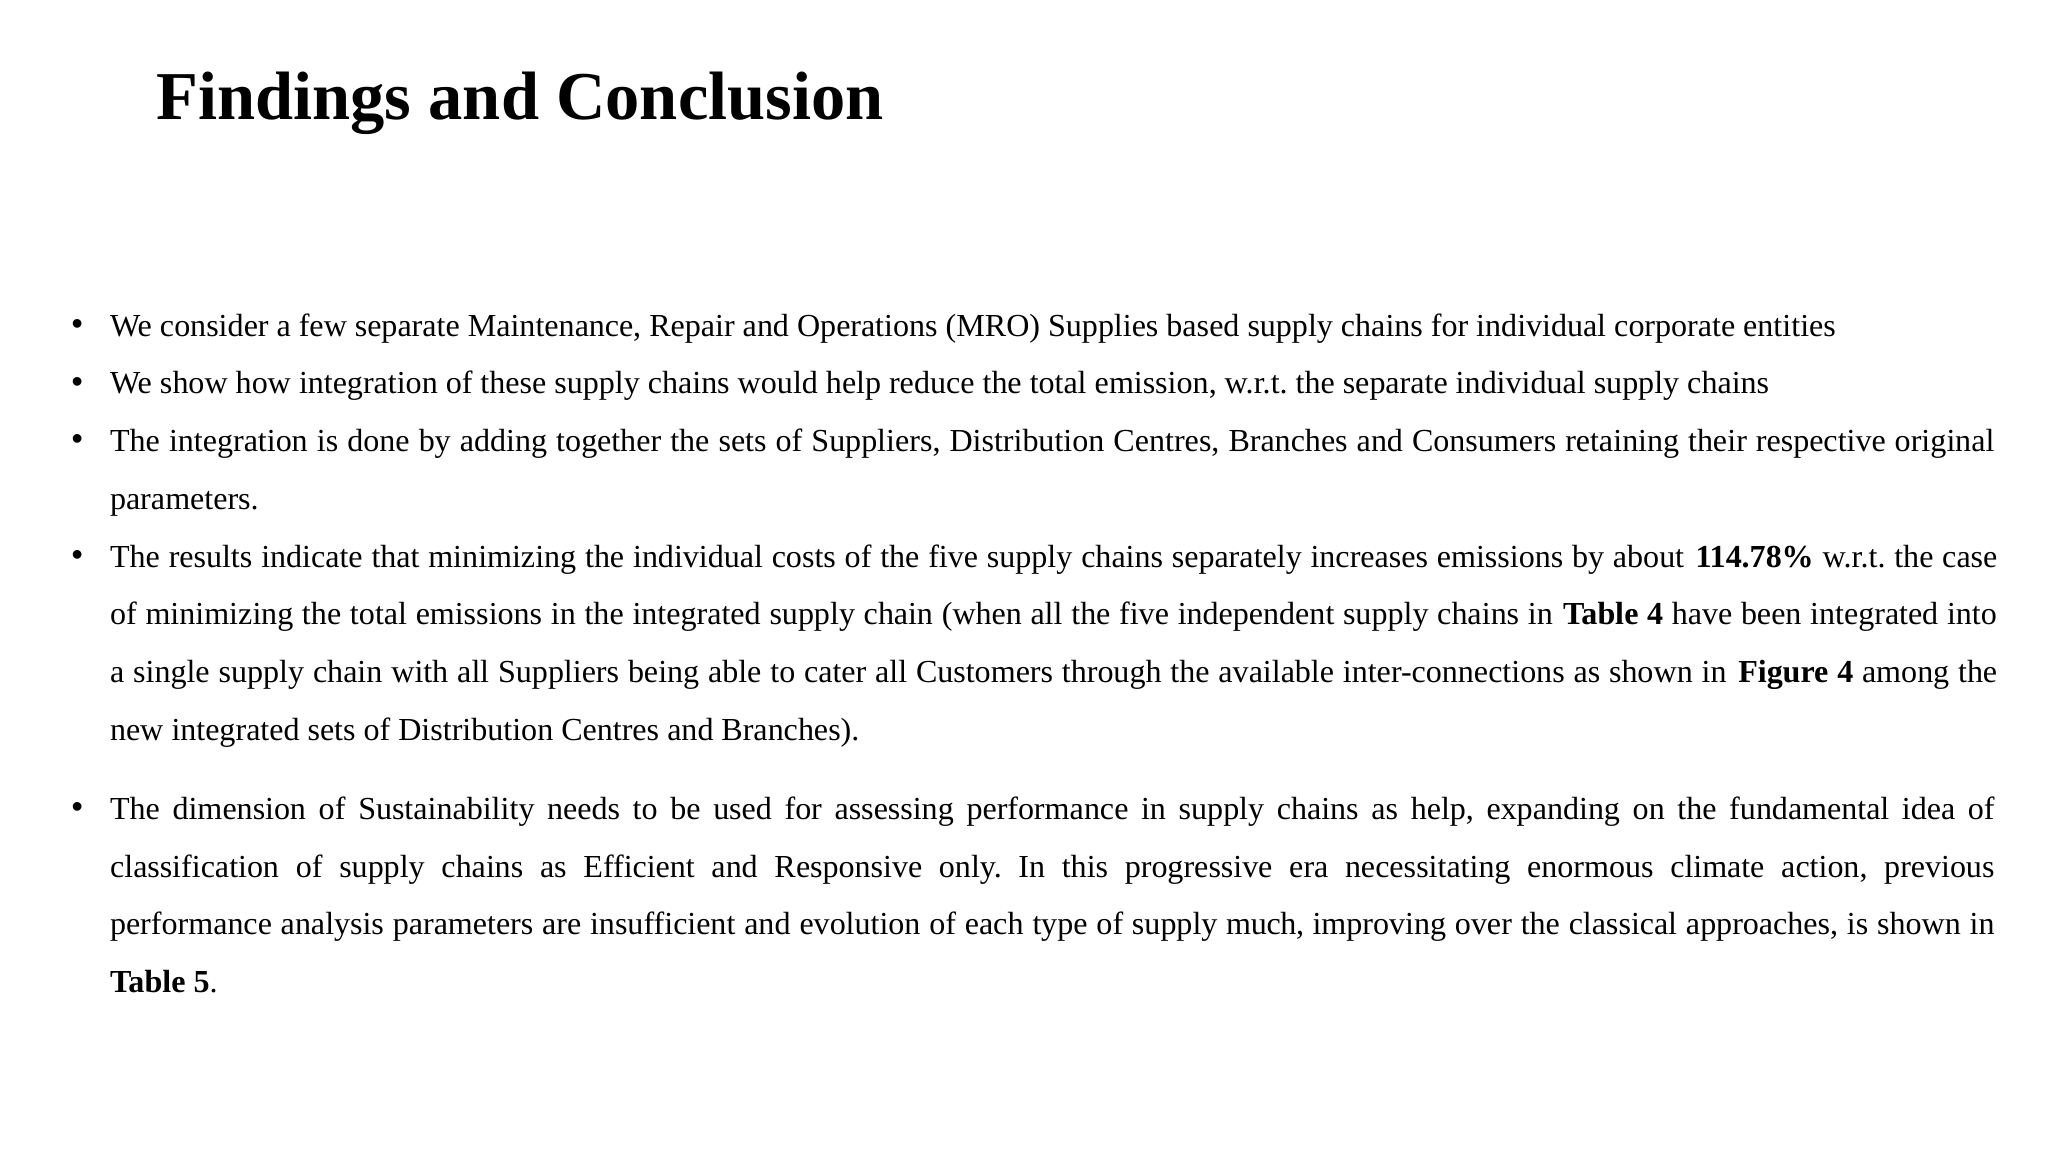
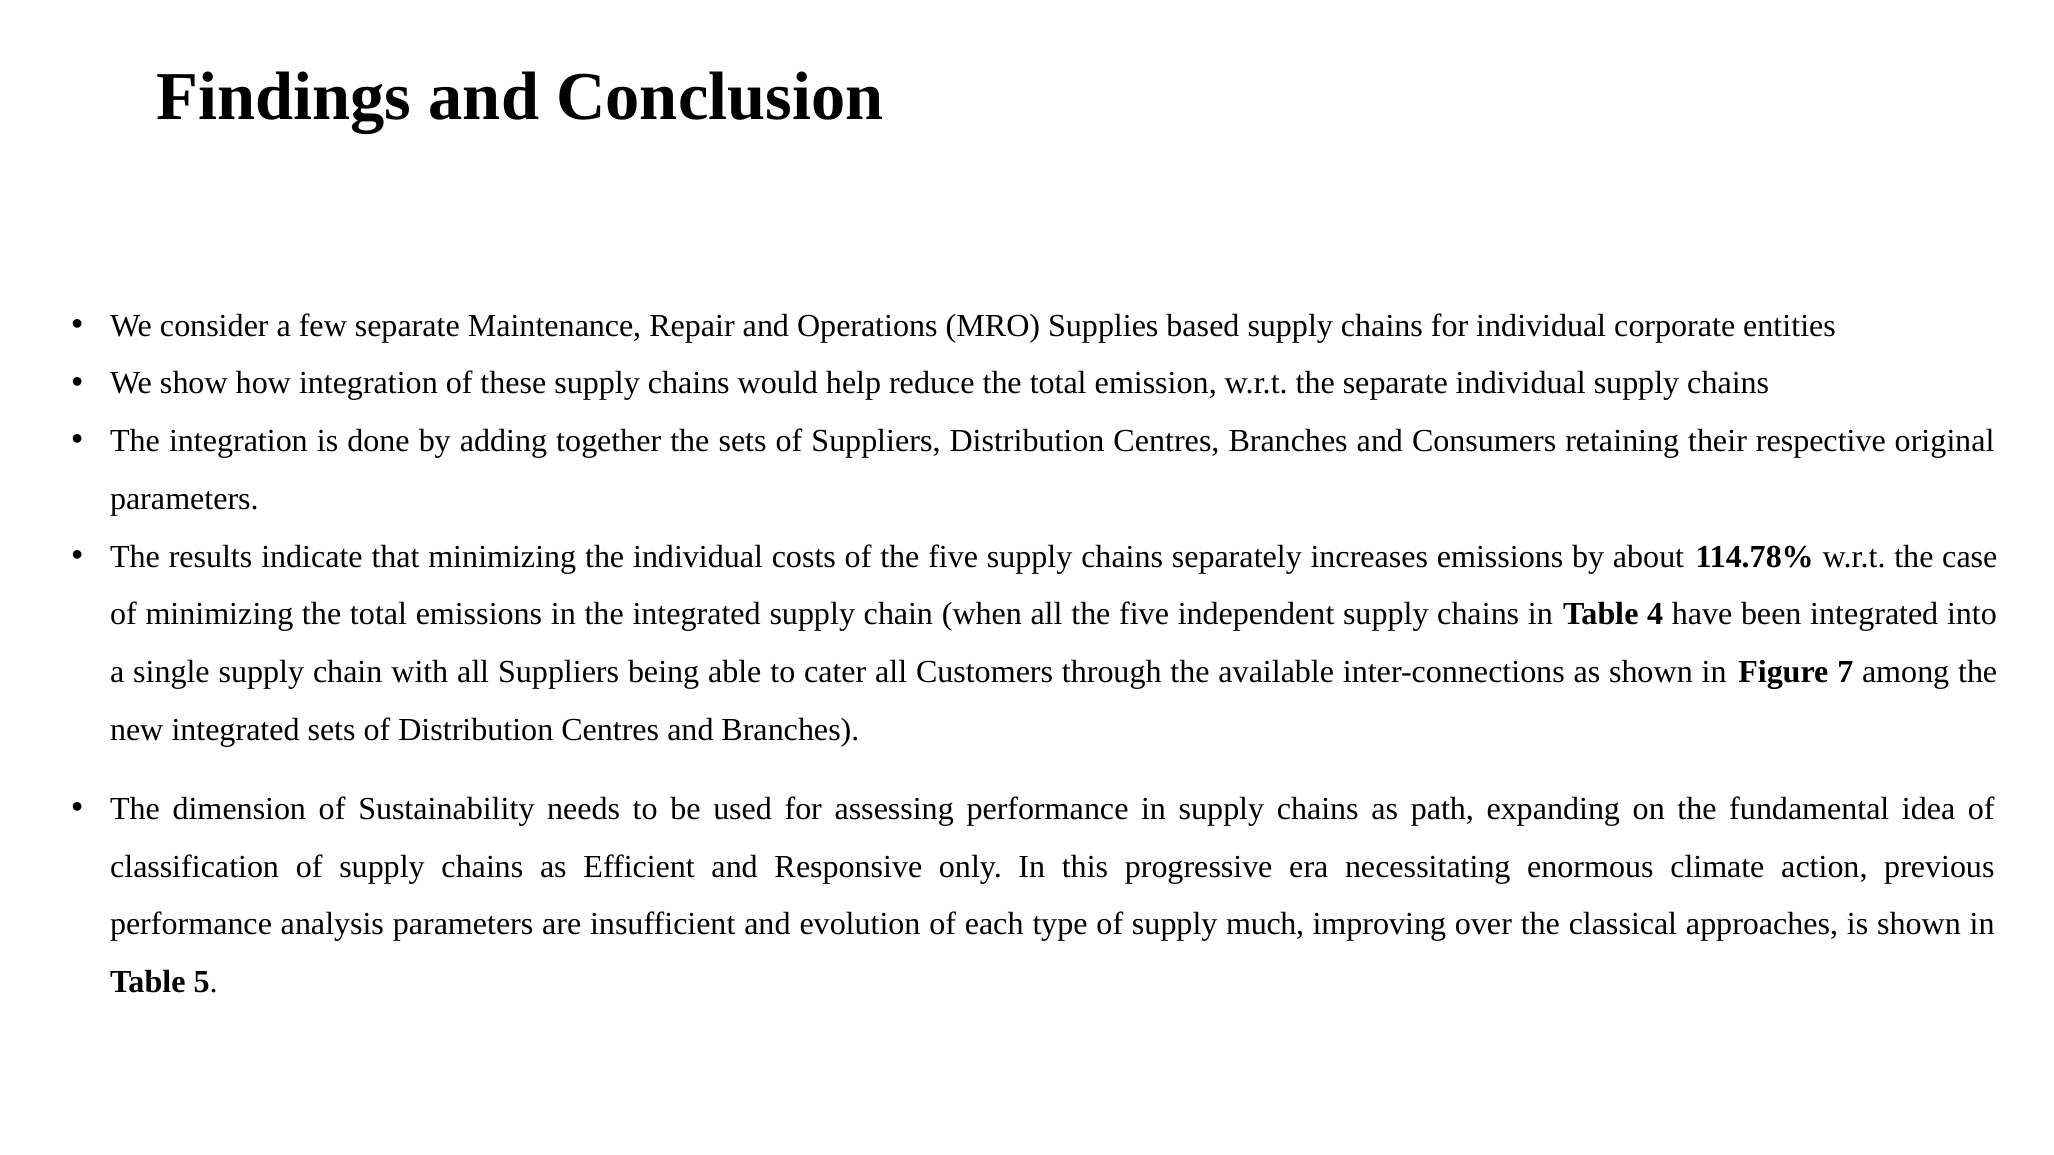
Figure 4: 4 -> 7
as help: help -> path
